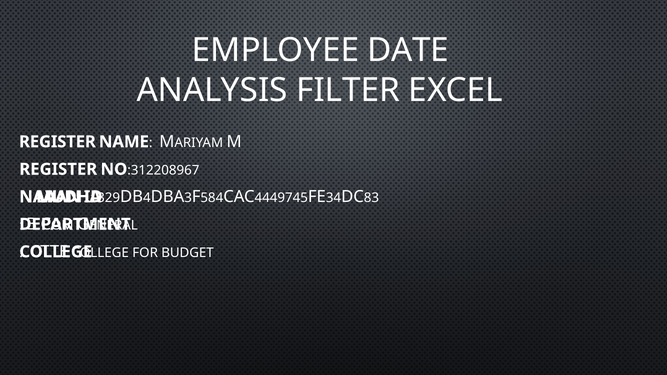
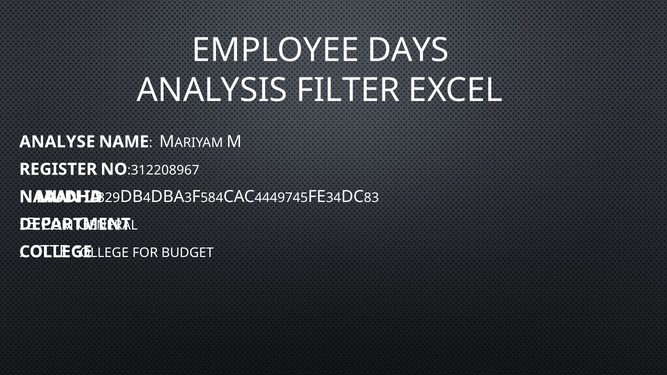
DATE: DATE -> DAYS
REGISTER at (57, 142): REGISTER -> ANALYSE
